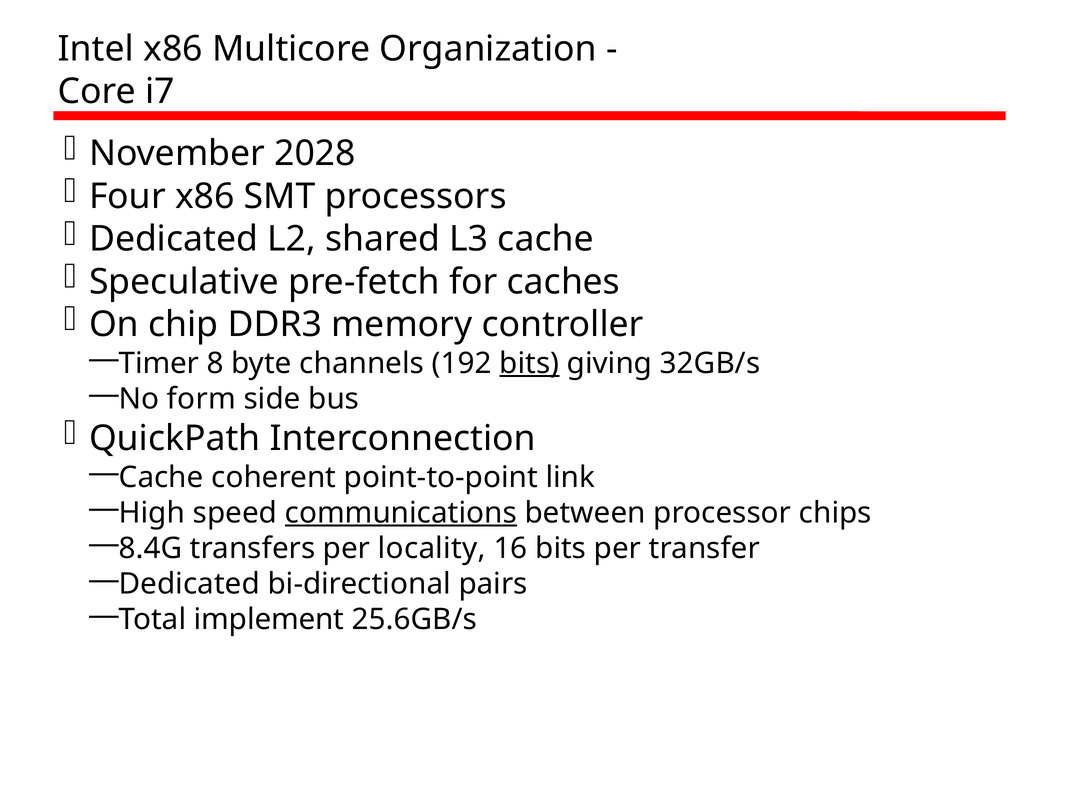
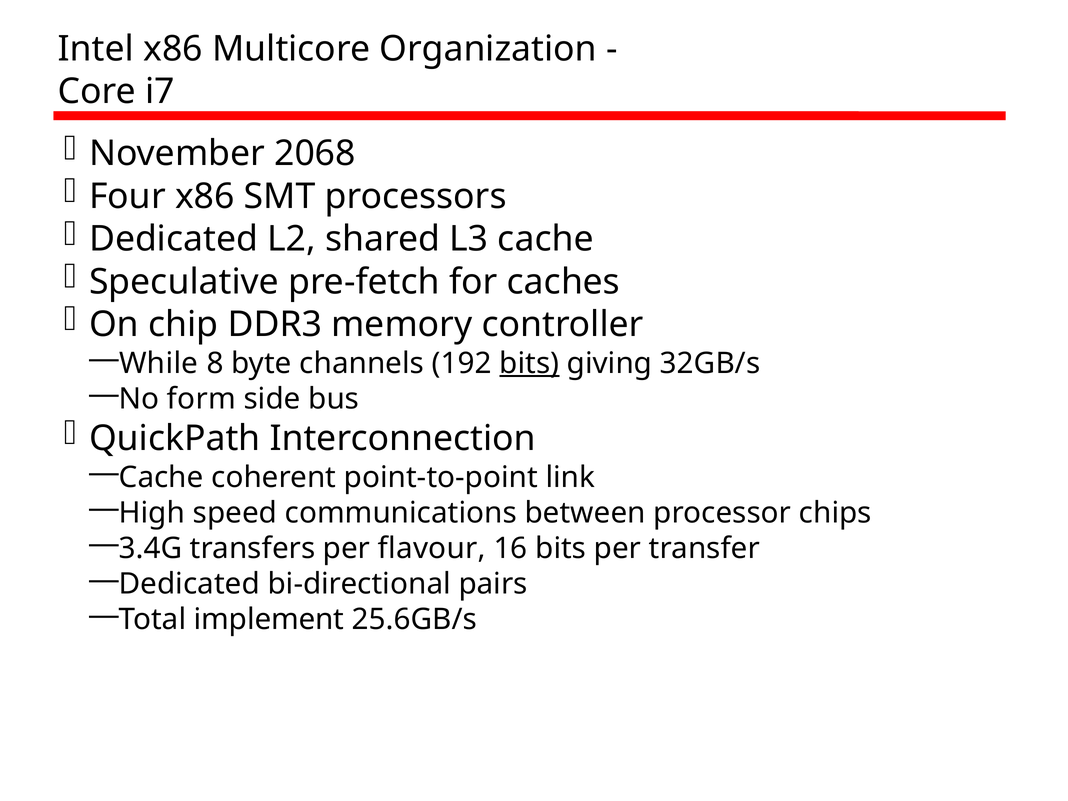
2028: 2028 -> 2068
Timer: Timer -> While
communications underline: present -> none
8.4G: 8.4G -> 3.4G
locality: locality -> flavour
